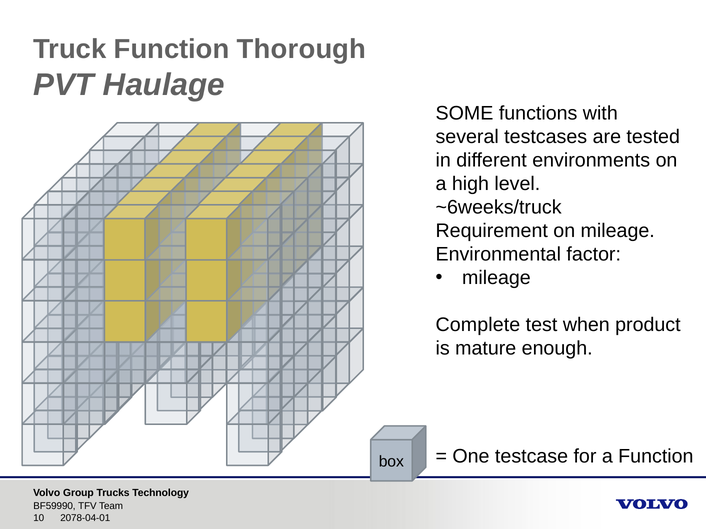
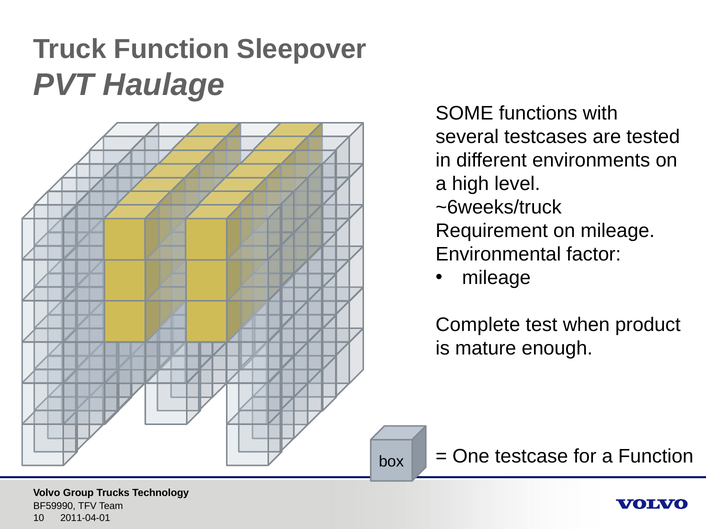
Thorough: Thorough -> Sleepover
2078-04-01: 2078-04-01 -> 2011-04-01
